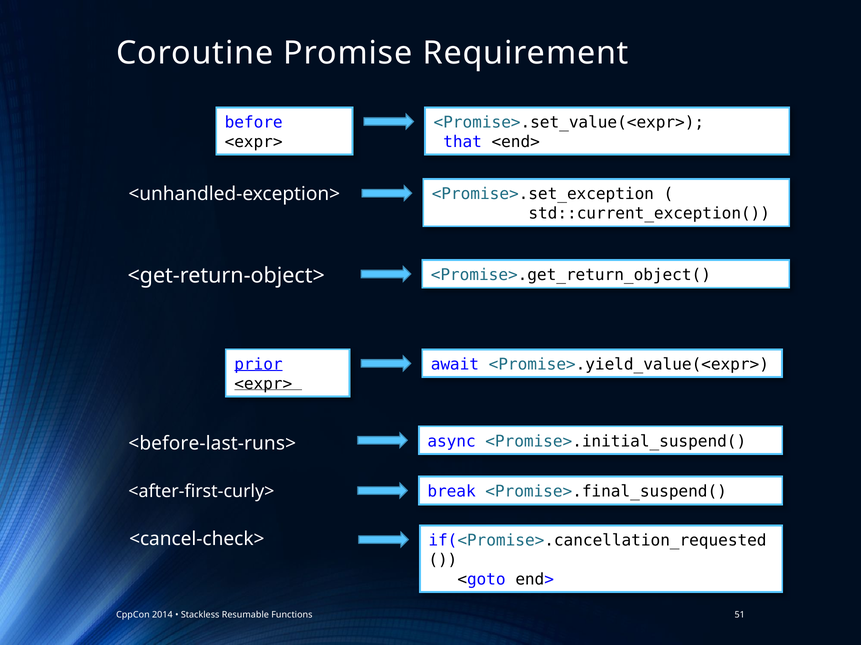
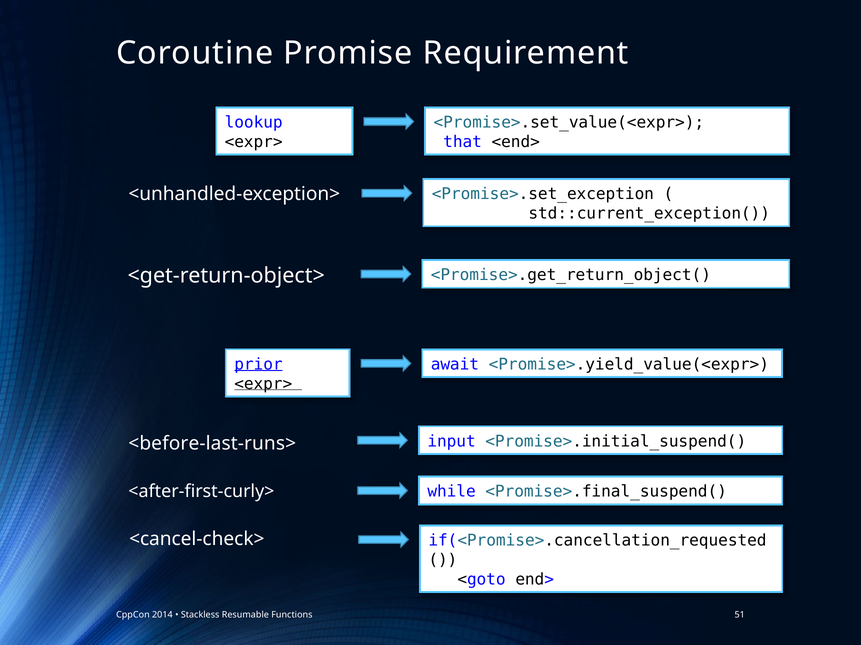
before: before -> lookup
async: async -> input
break: break -> while
